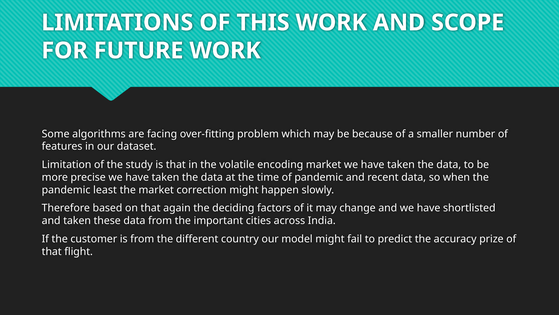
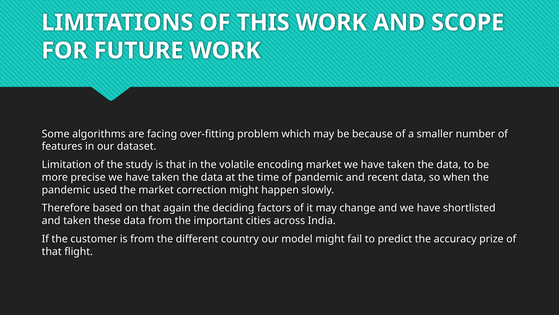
least: least -> used
